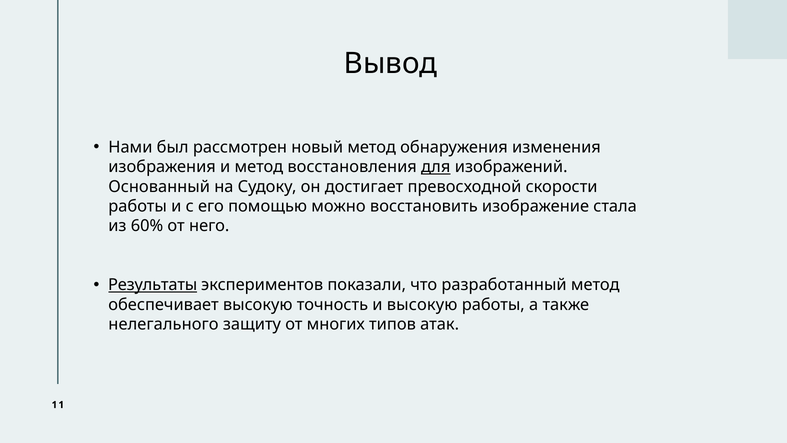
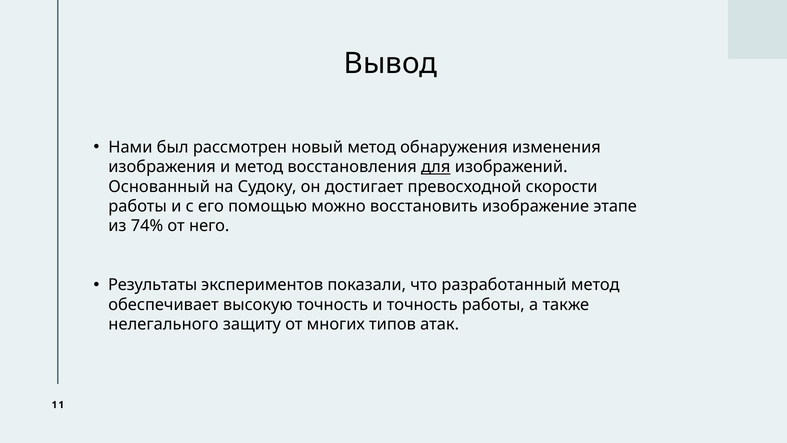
стала: стала -> этапе
60%: 60% -> 74%
Результаты underline: present -> none
и высокую: высокую -> точность
